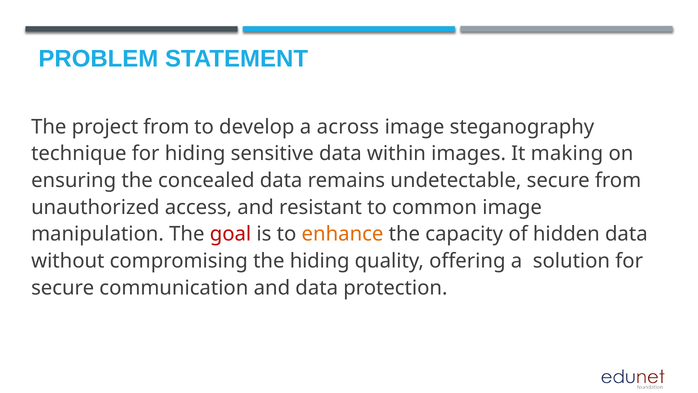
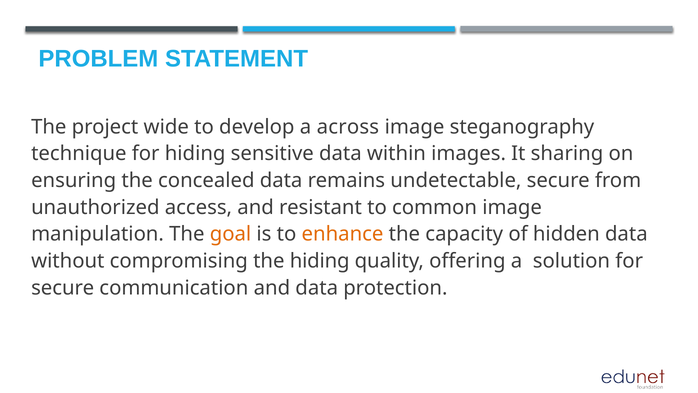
project from: from -> wide
making: making -> sharing
goal colour: red -> orange
